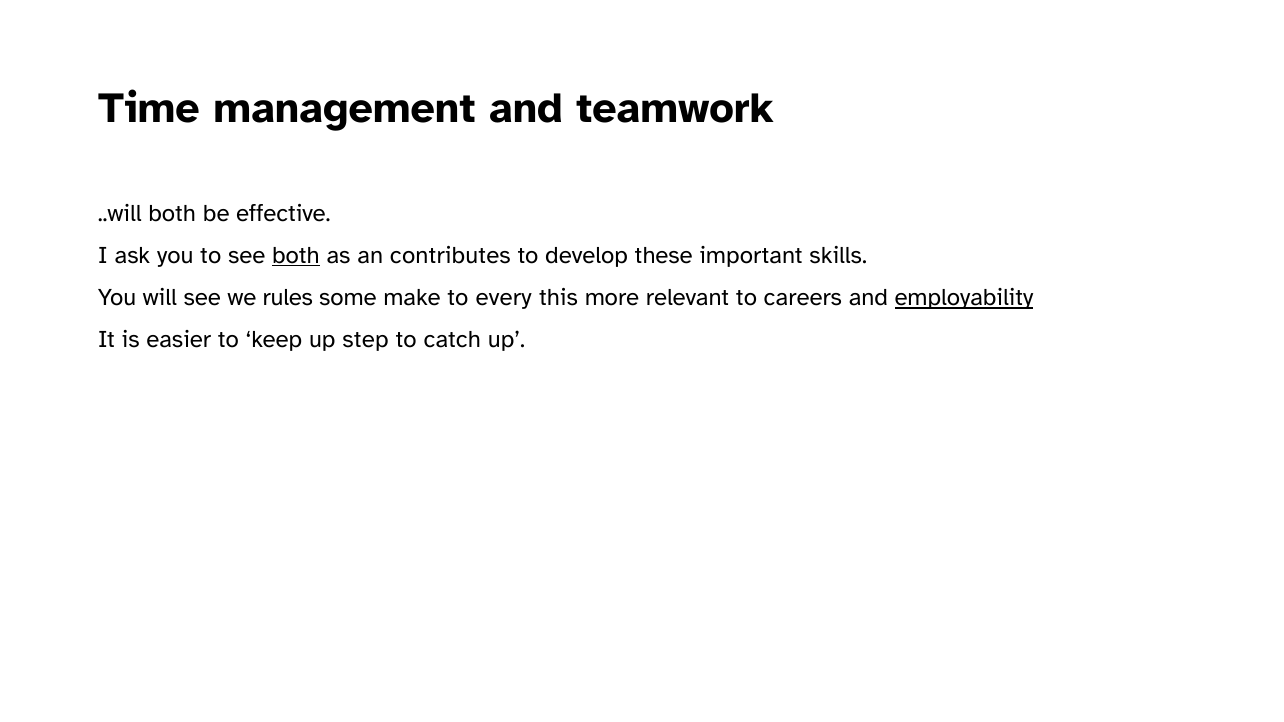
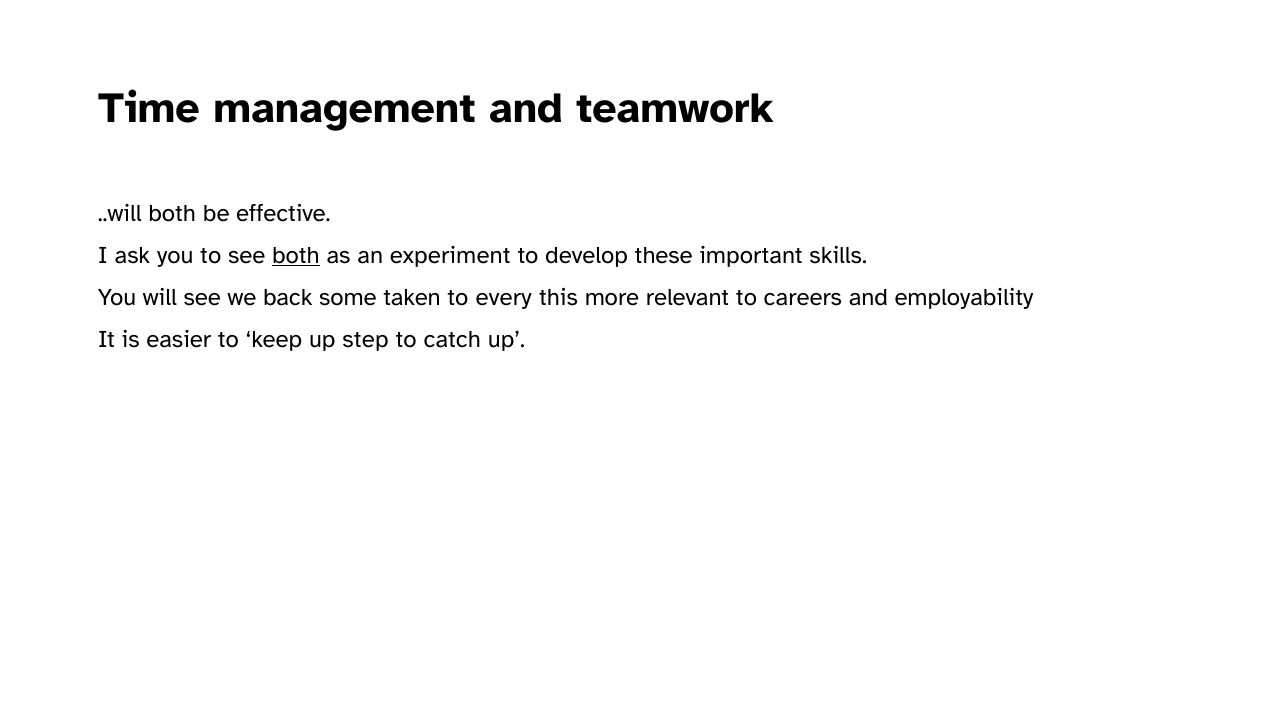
contributes: contributes -> experiment
rules: rules -> back
make: make -> taken
employability underline: present -> none
